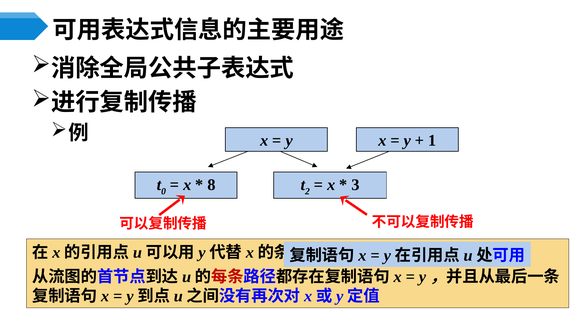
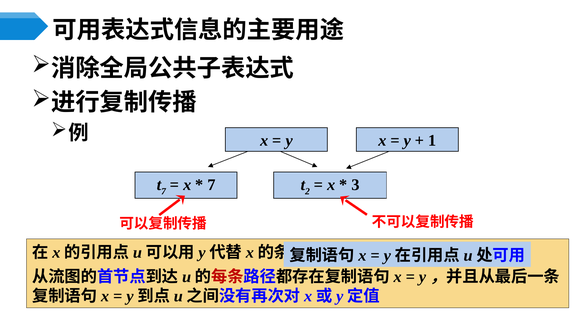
0 at (164, 191): 0 -> 7
8 at (212, 185): 8 -> 7
